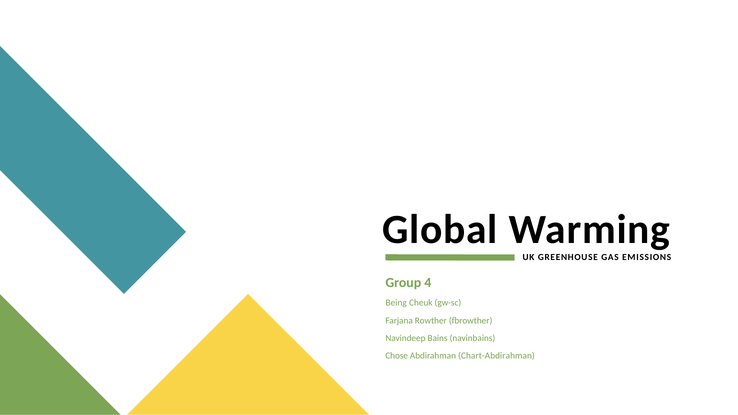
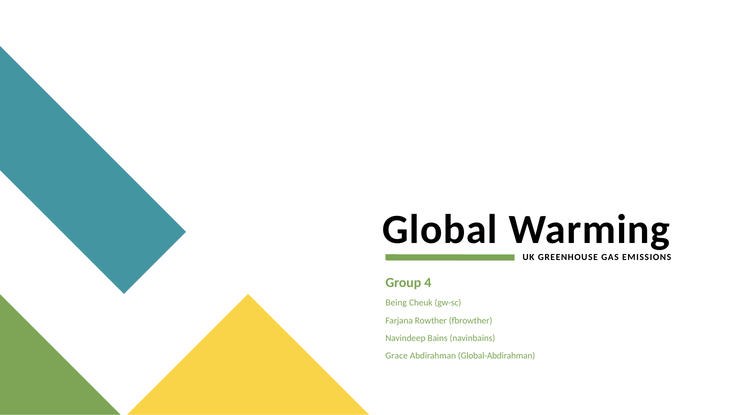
Chose: Chose -> Grace
Chart-Abdirahman: Chart-Abdirahman -> Global-Abdirahman
